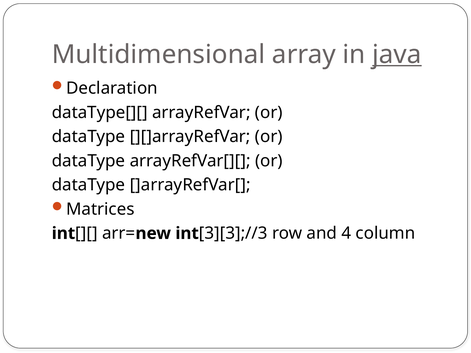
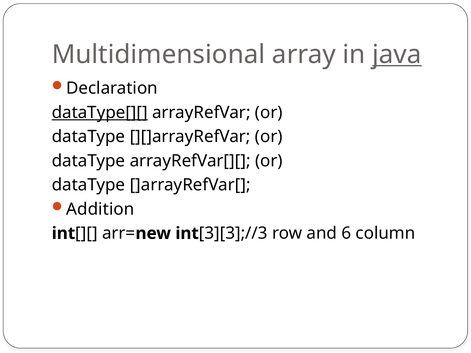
dataType[][ underline: none -> present
Matrices: Matrices -> Addition
4: 4 -> 6
